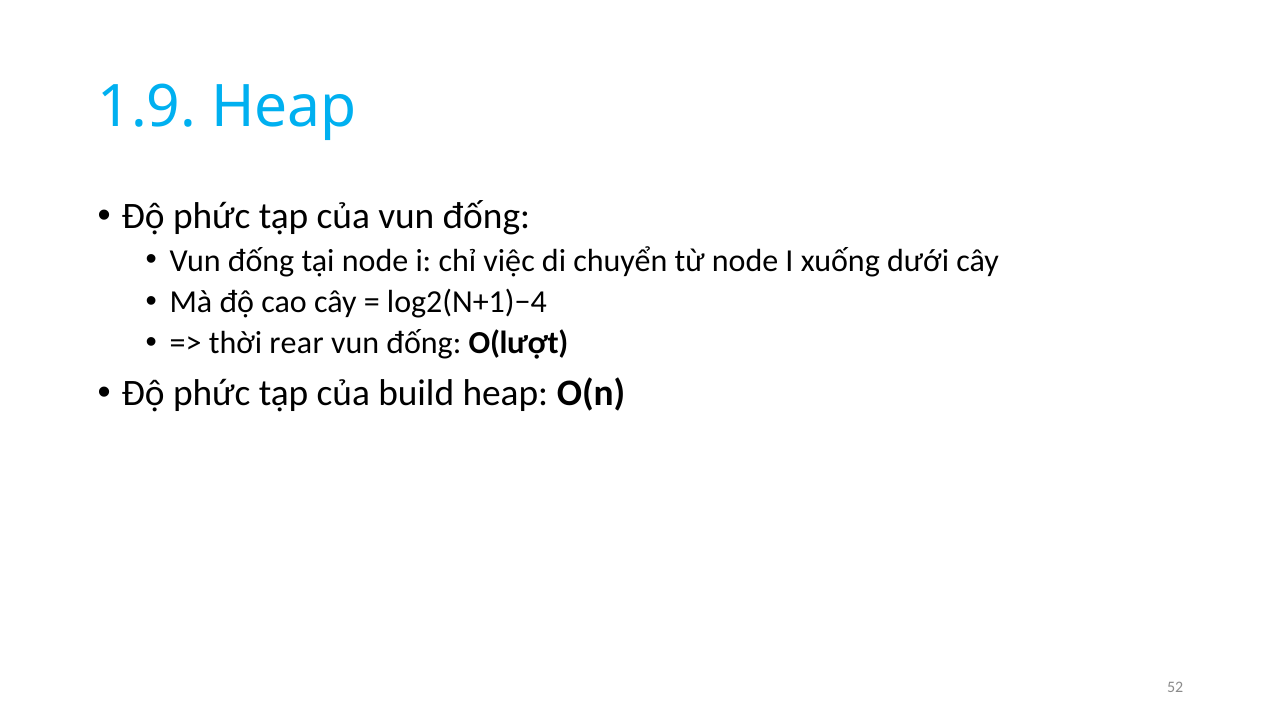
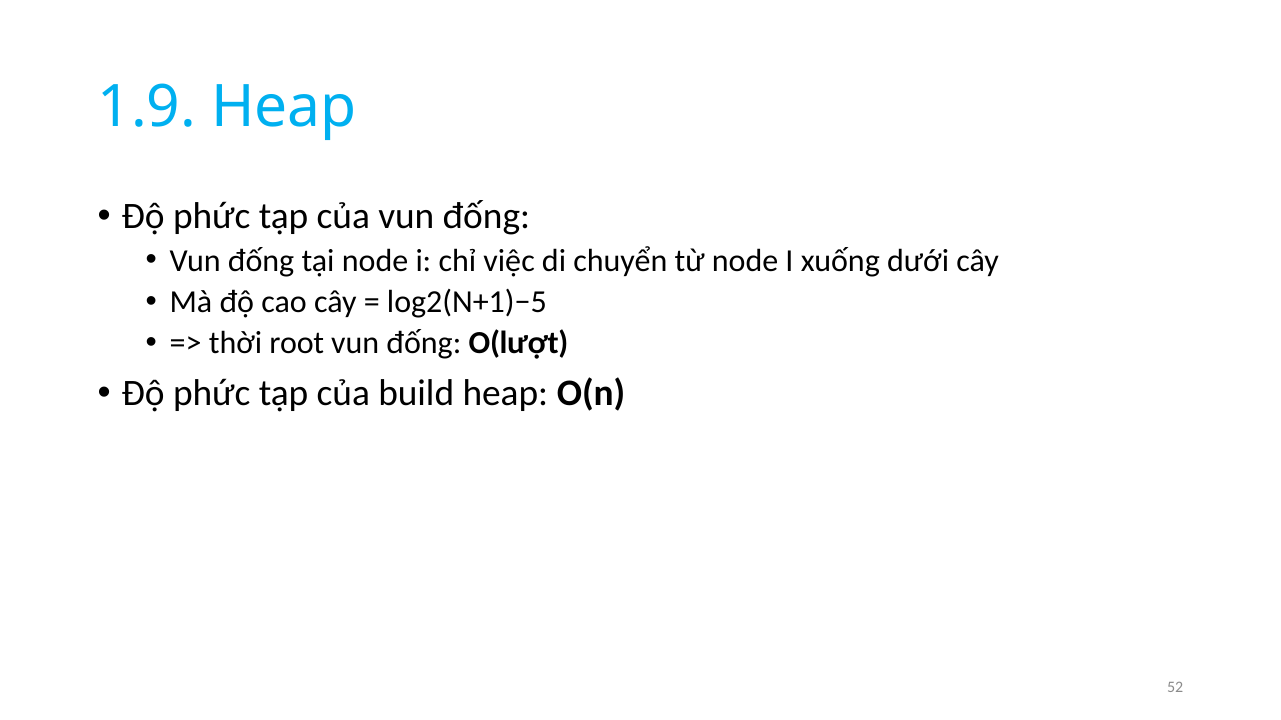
log2(N+1)−4: log2(N+1)−4 -> log2(N+1)−5
rear: rear -> root
